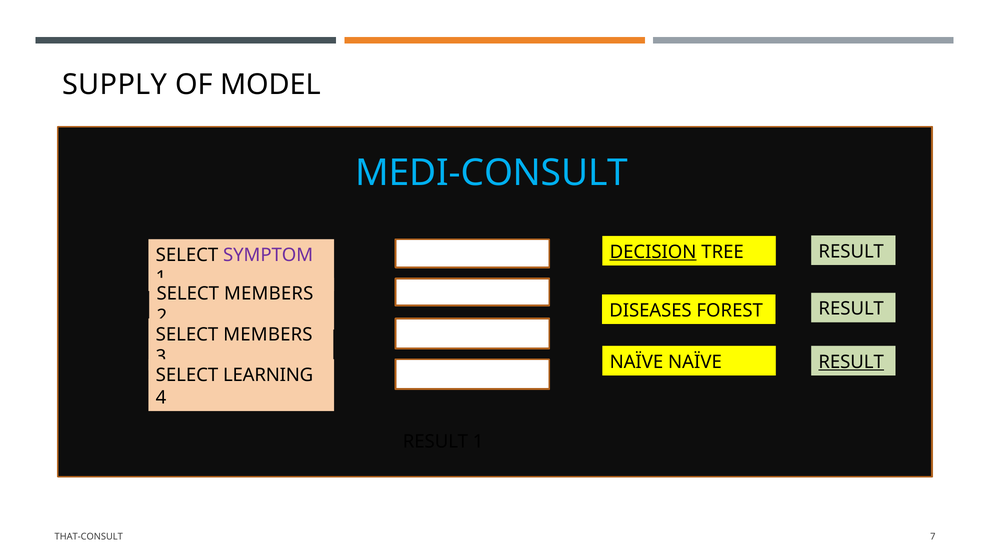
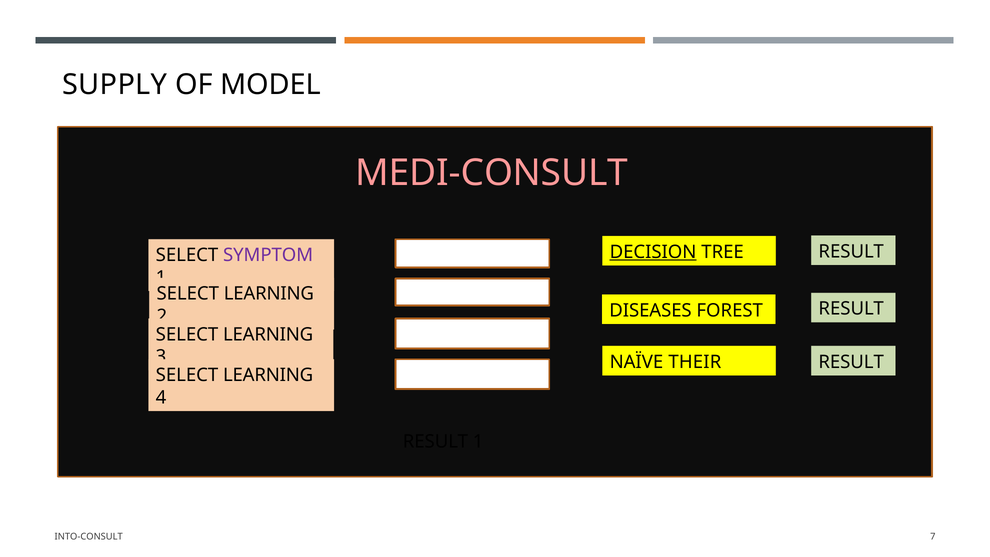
MEDI-CONSULT colour: light blue -> pink
MEMBERS at (269, 294): MEMBERS -> LEARNING
MEMBERS at (268, 334): MEMBERS -> LEARNING
NAÏVE NAÏVE: NAÏVE -> THEIR
RESULT at (851, 362) underline: present -> none
THAT-CONSULT: THAT-CONSULT -> INTO-CONSULT
